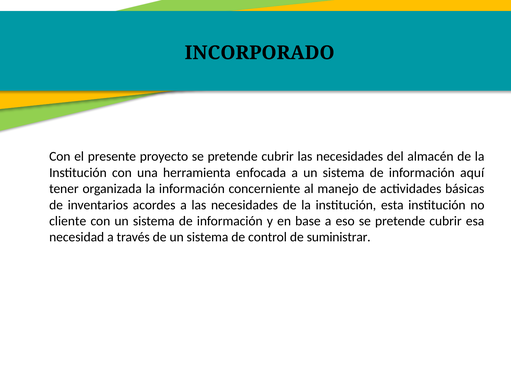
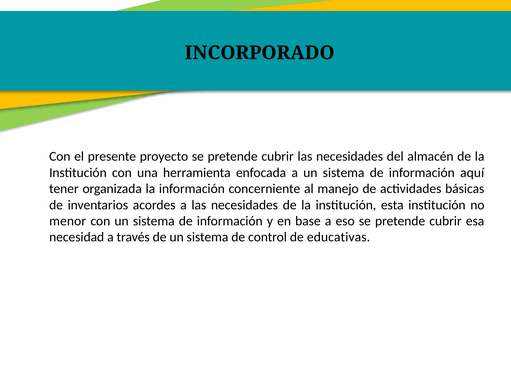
cliente: cliente -> menor
suministrar: suministrar -> educativas
